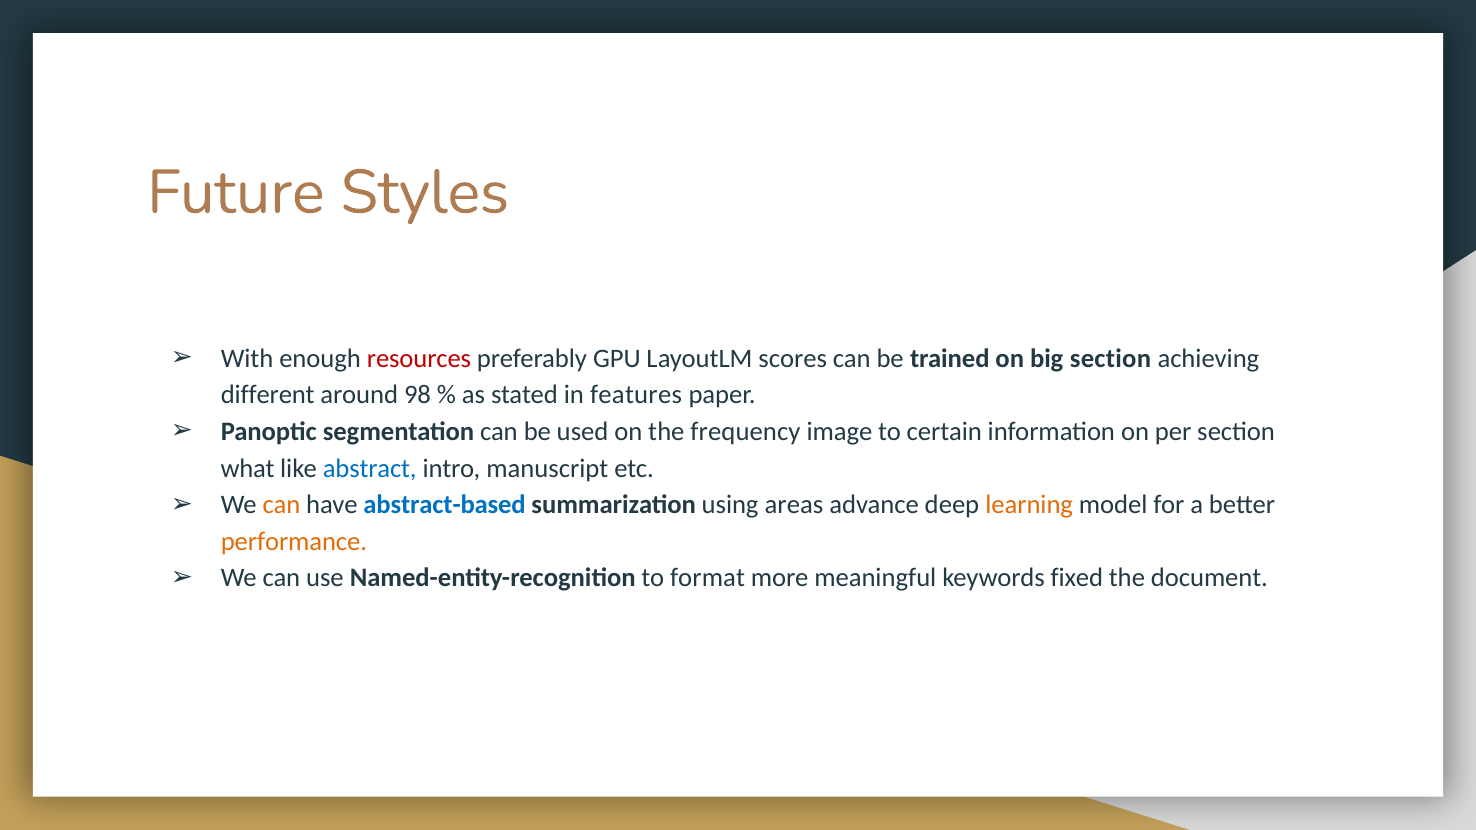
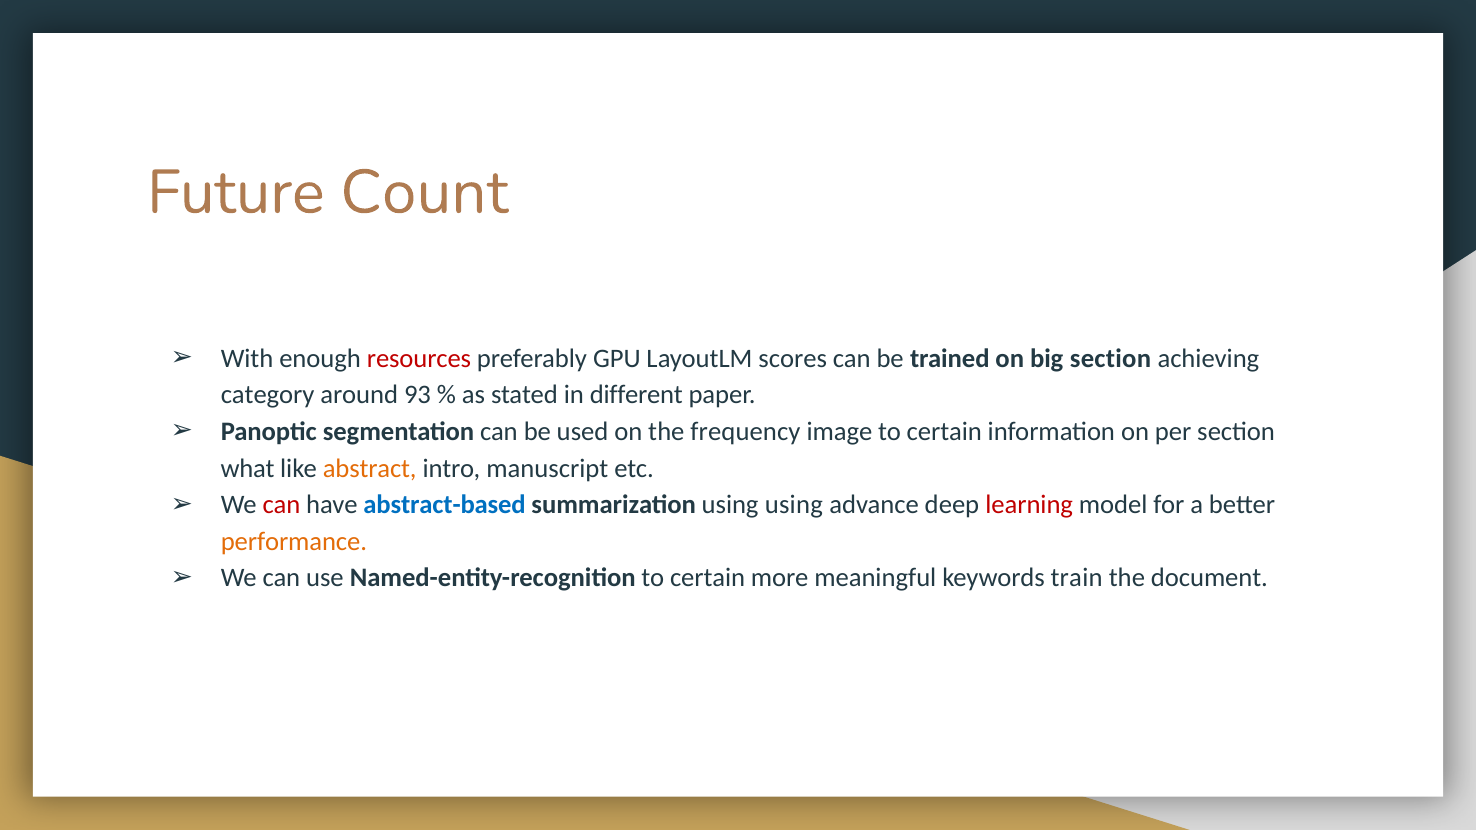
Styles: Styles -> Count
different: different -> category
98: 98 -> 93
features: features -> different
abstract colour: blue -> orange
can at (281, 505) colour: orange -> red
using areas: areas -> using
learning colour: orange -> red
Named-entity-recognition to format: format -> certain
fixed: fixed -> train
